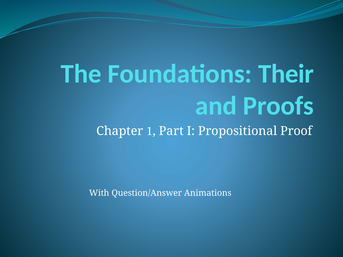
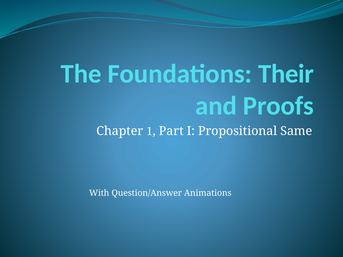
Proof: Proof -> Same
